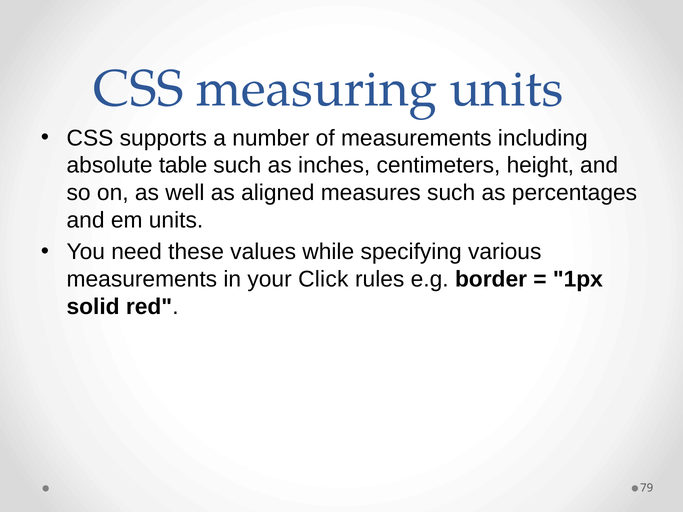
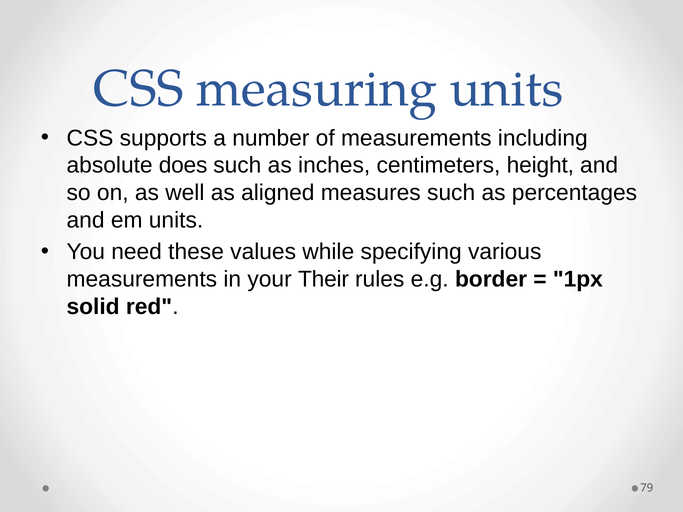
table: table -> does
Click: Click -> Their
